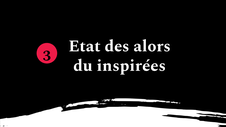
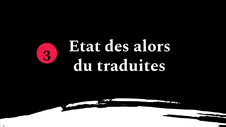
inspirées: inspirées -> traduites
